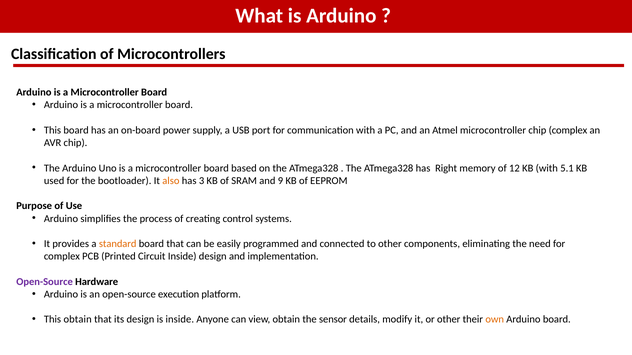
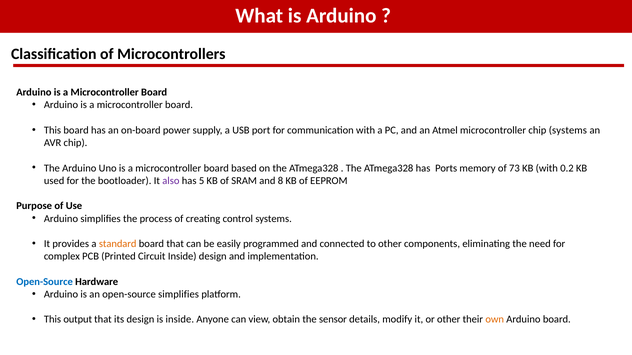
chip complex: complex -> systems
Right: Right -> Ports
12: 12 -> 73
5.1: 5.1 -> 0.2
also colour: orange -> purple
3: 3 -> 5
9: 9 -> 8
Open-Source at (45, 282) colour: purple -> blue
open-source execution: execution -> simplifies
This obtain: obtain -> output
